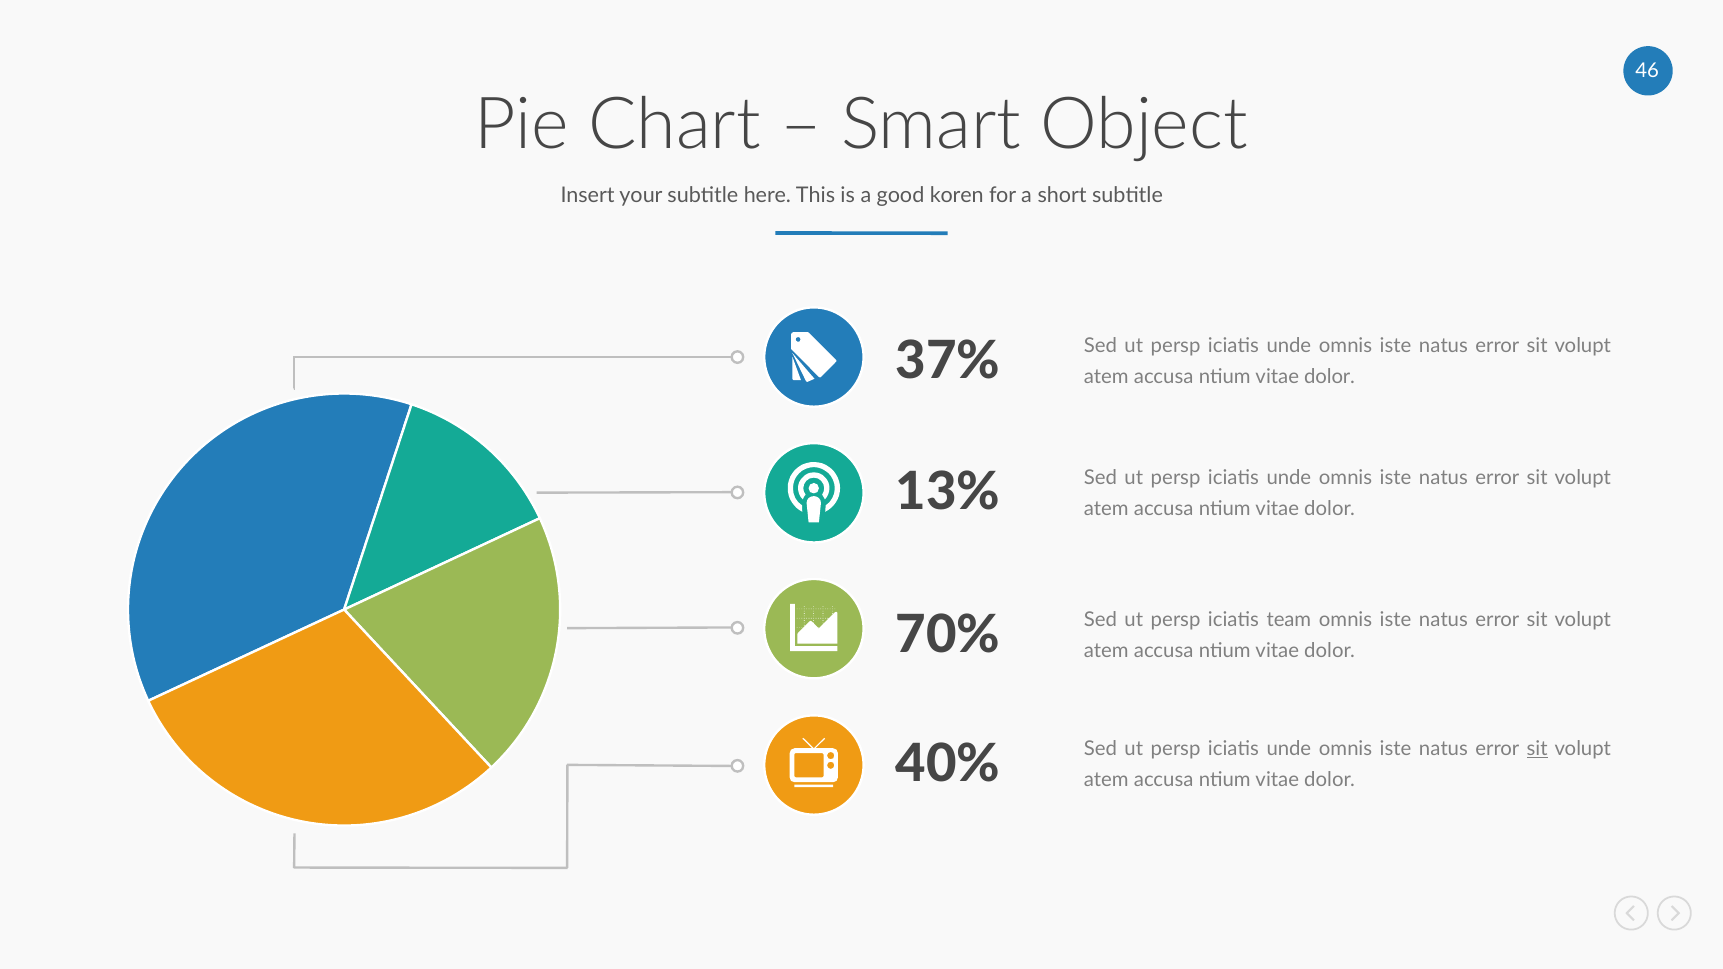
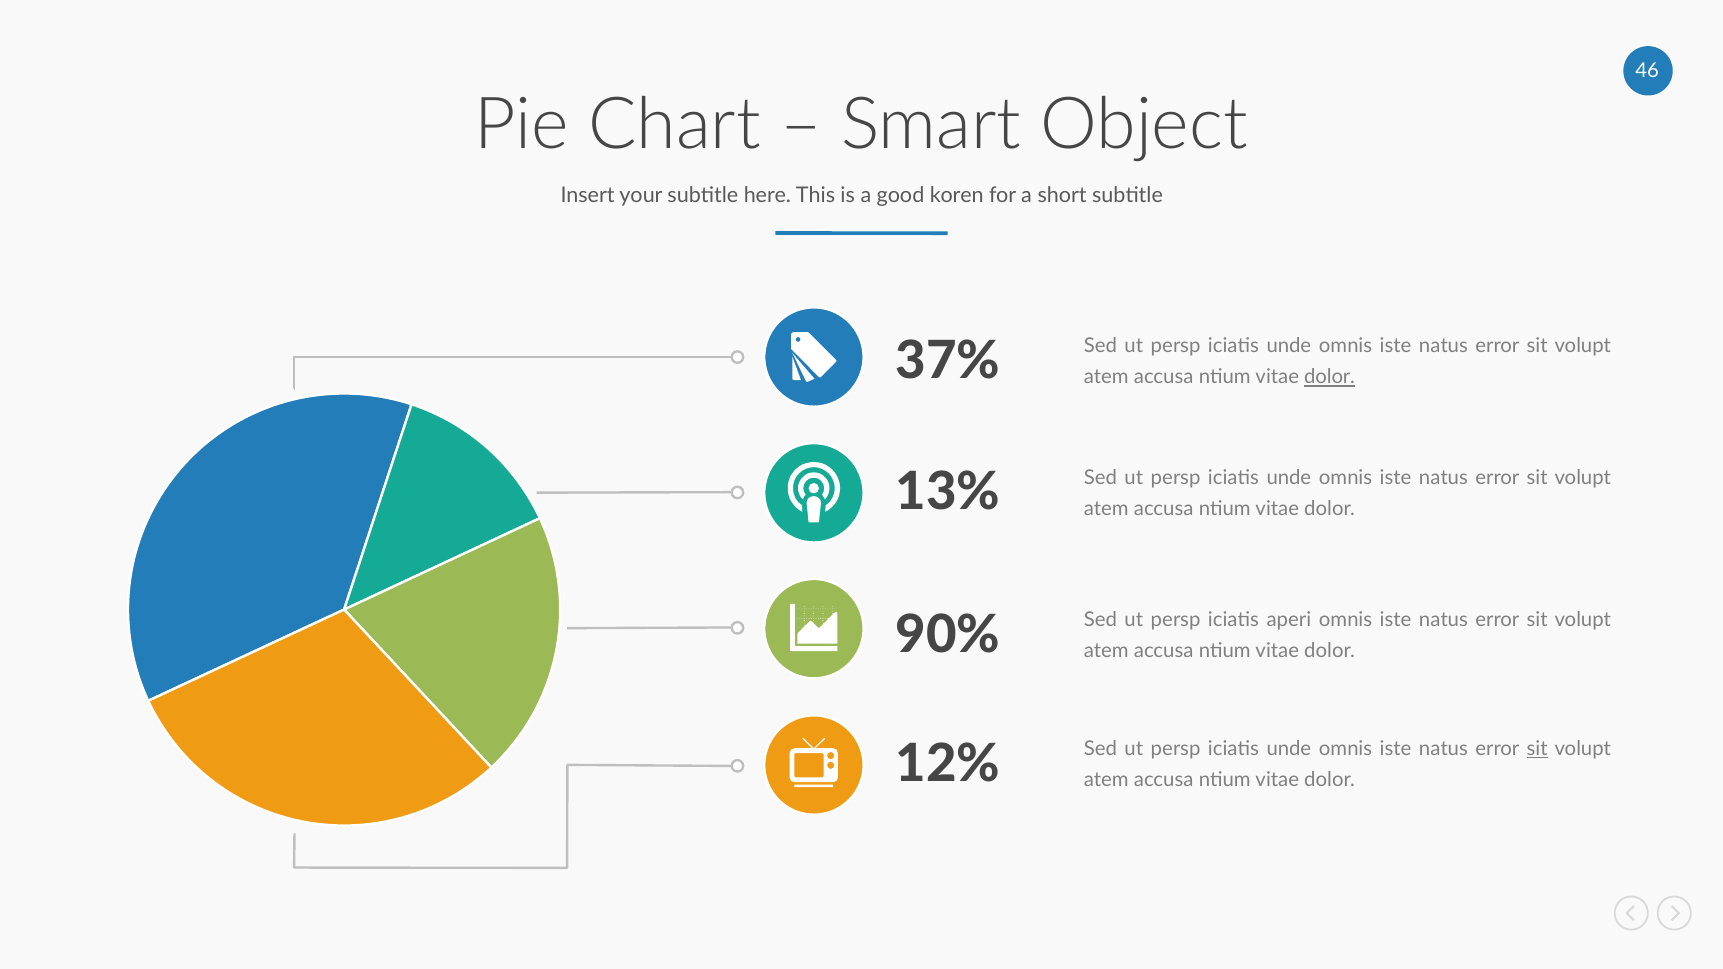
dolor at (1330, 377) underline: none -> present
70%: 70% -> 90%
team: team -> aperi
40%: 40% -> 12%
